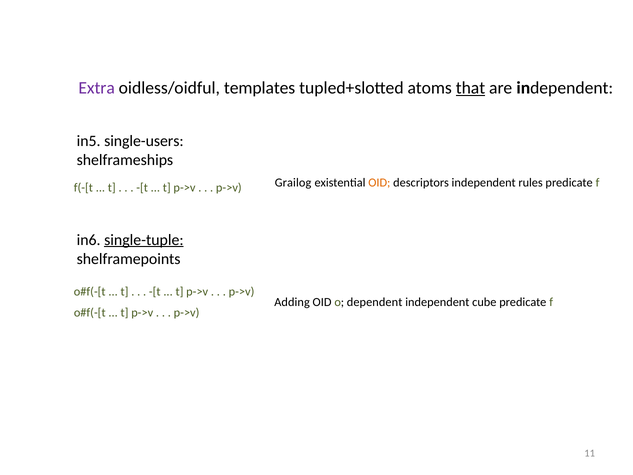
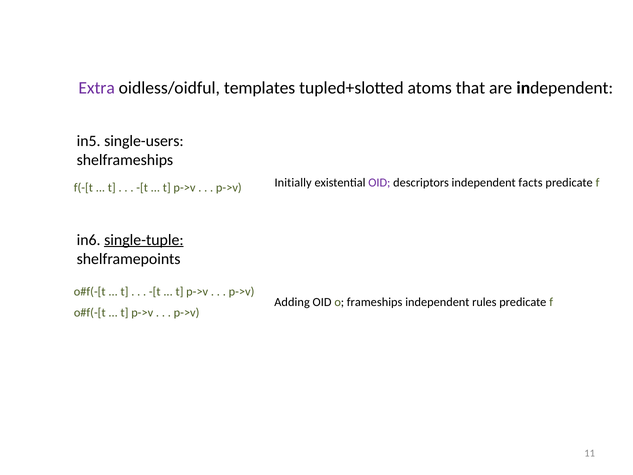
that underline: present -> none
Grailog: Grailog -> Initially
OID at (379, 183) colour: orange -> purple
rules: rules -> facts
dependent: dependent -> frameships
cube: cube -> rules
